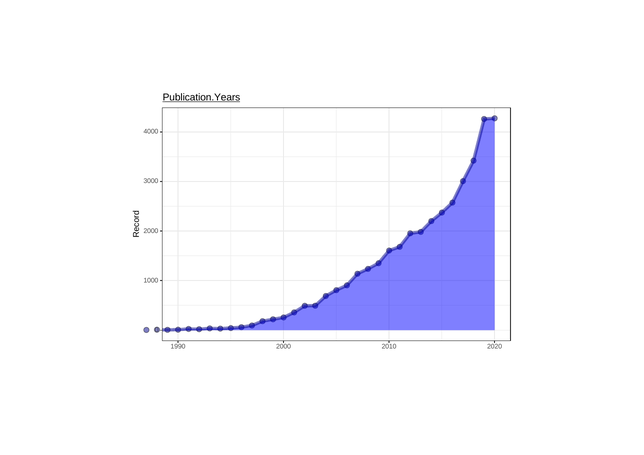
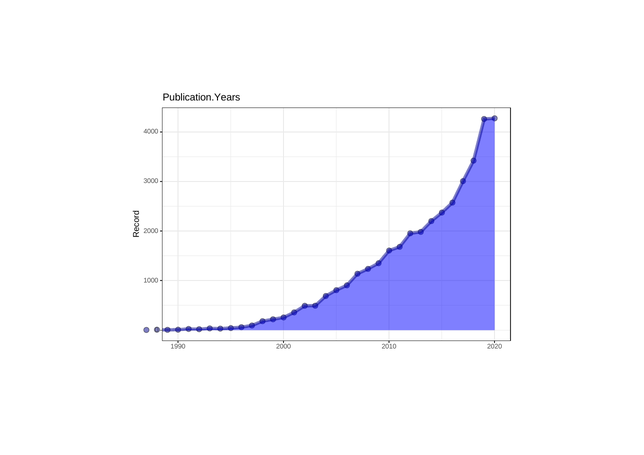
Publication.Years underline: present -> none
